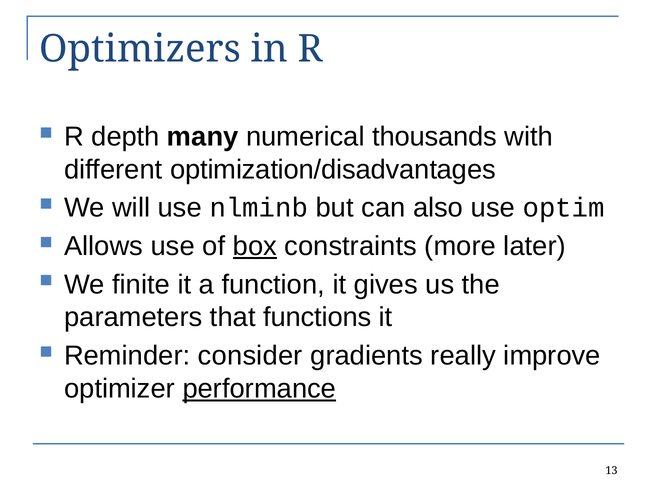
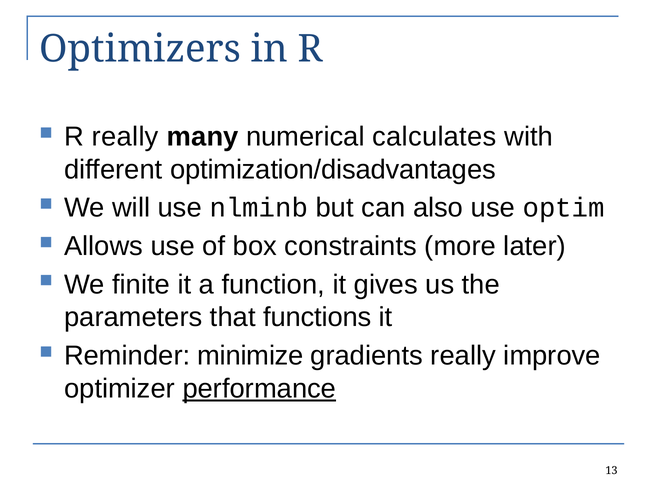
R depth: depth -> really
thousands: thousands -> calculates
box underline: present -> none
consider: consider -> minimize
